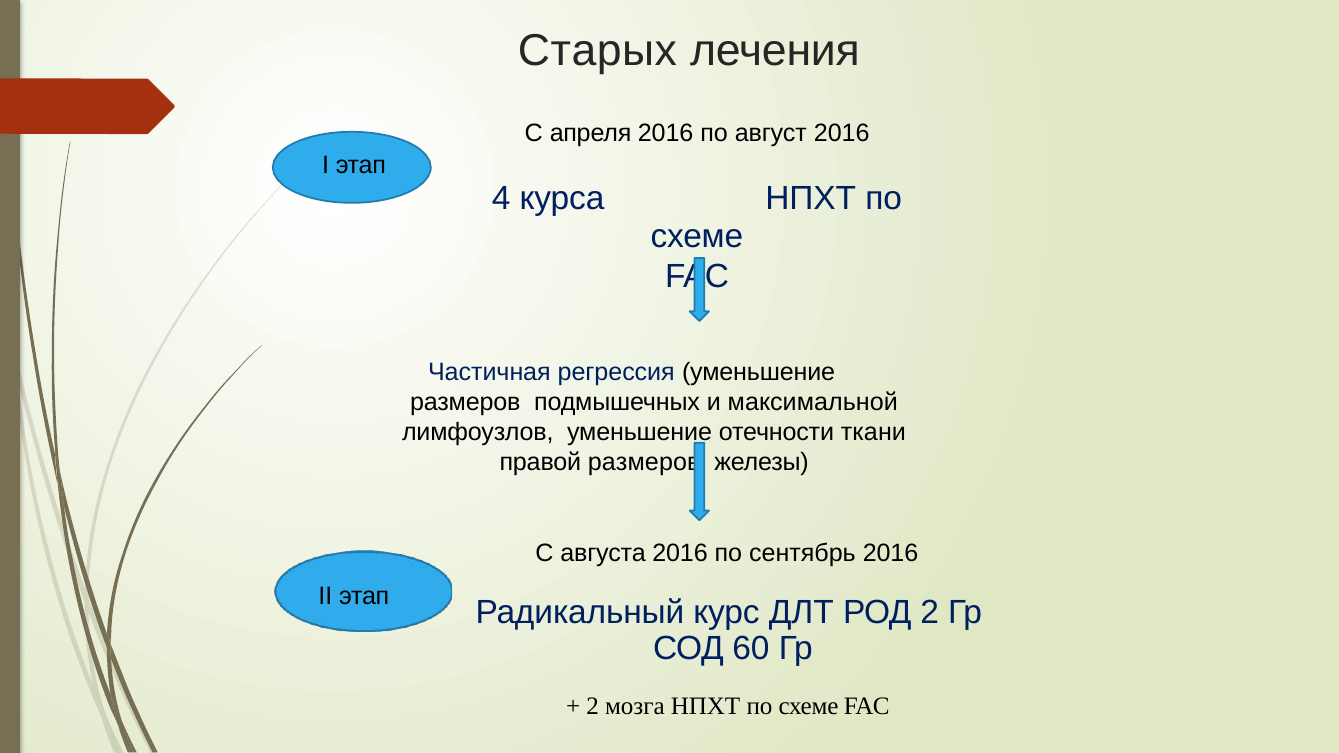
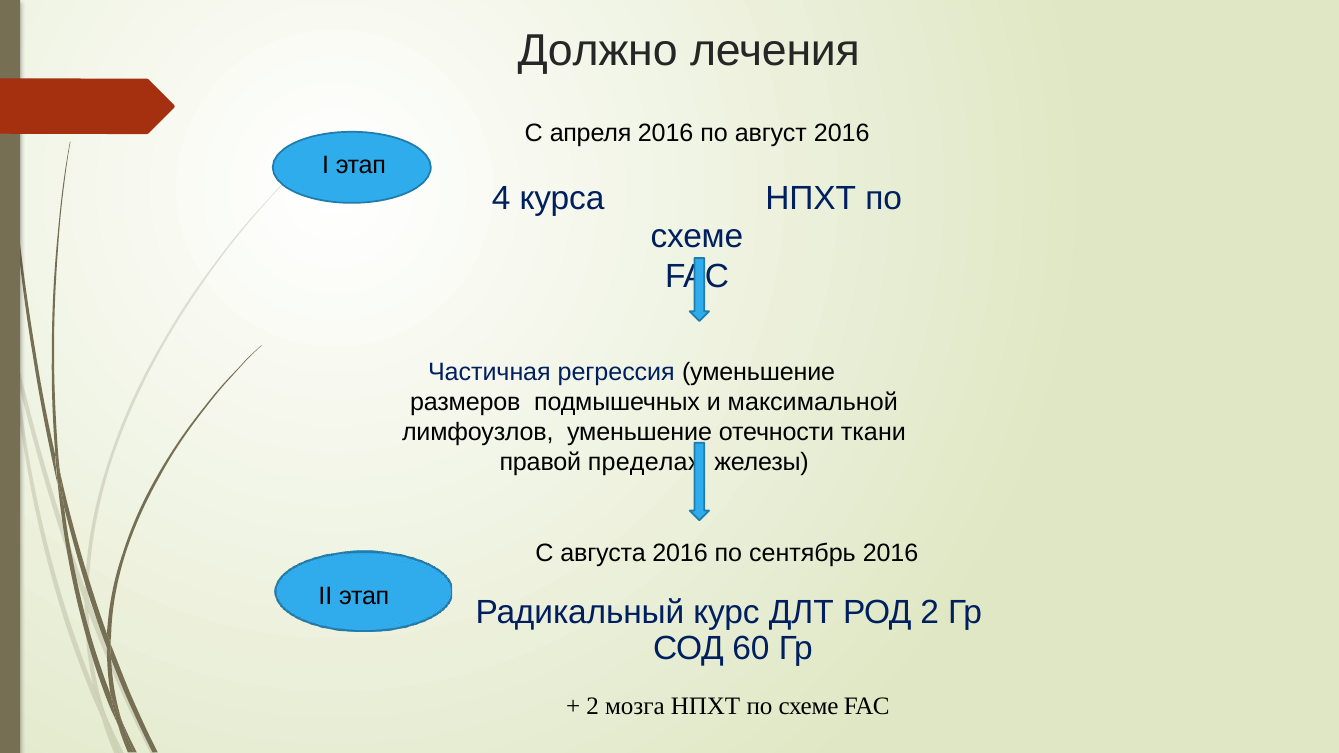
Старых: Старых -> Должно
правой размеров: размеров -> пределах
